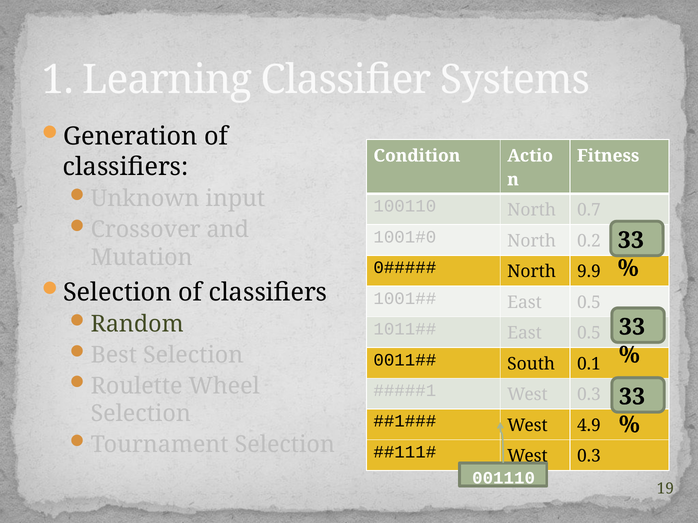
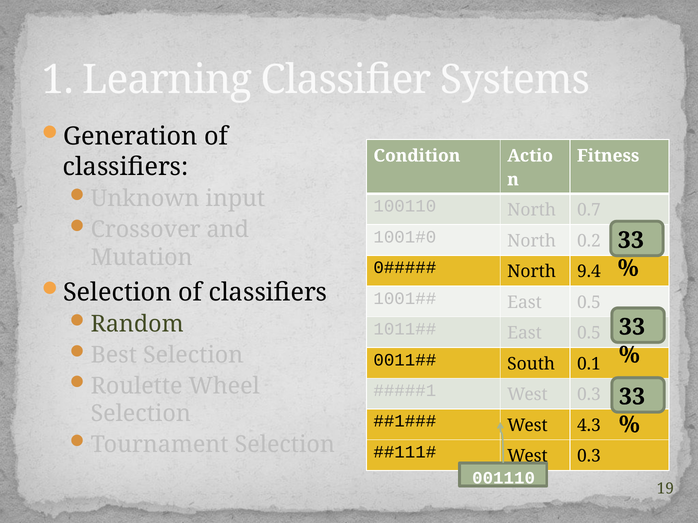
9.9: 9.9 -> 9.4
4.9: 4.9 -> 4.3
